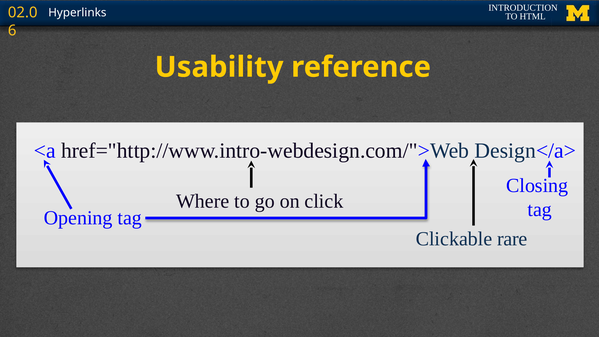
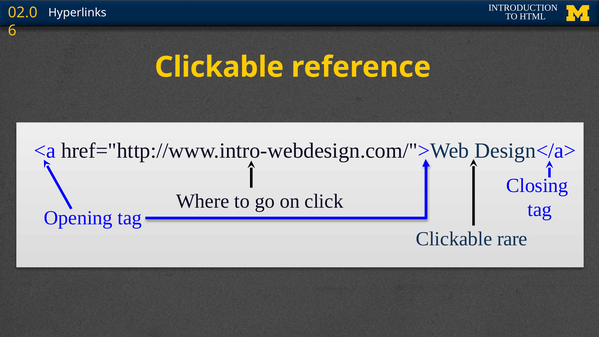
Usability at (219, 67): Usability -> Clickable
